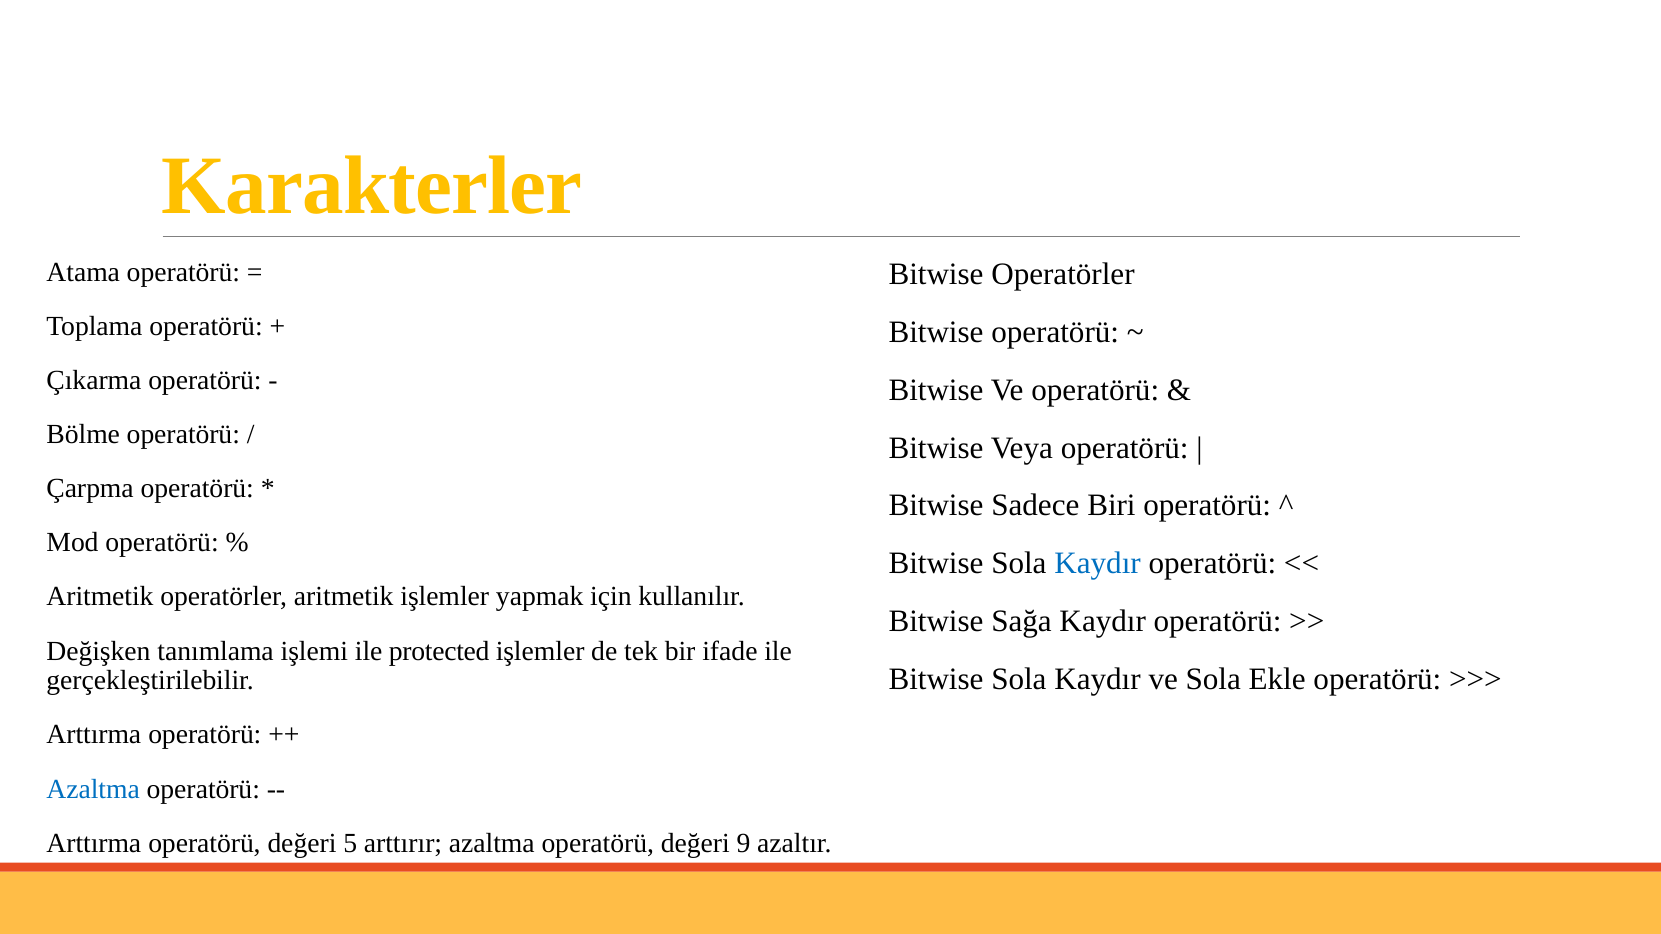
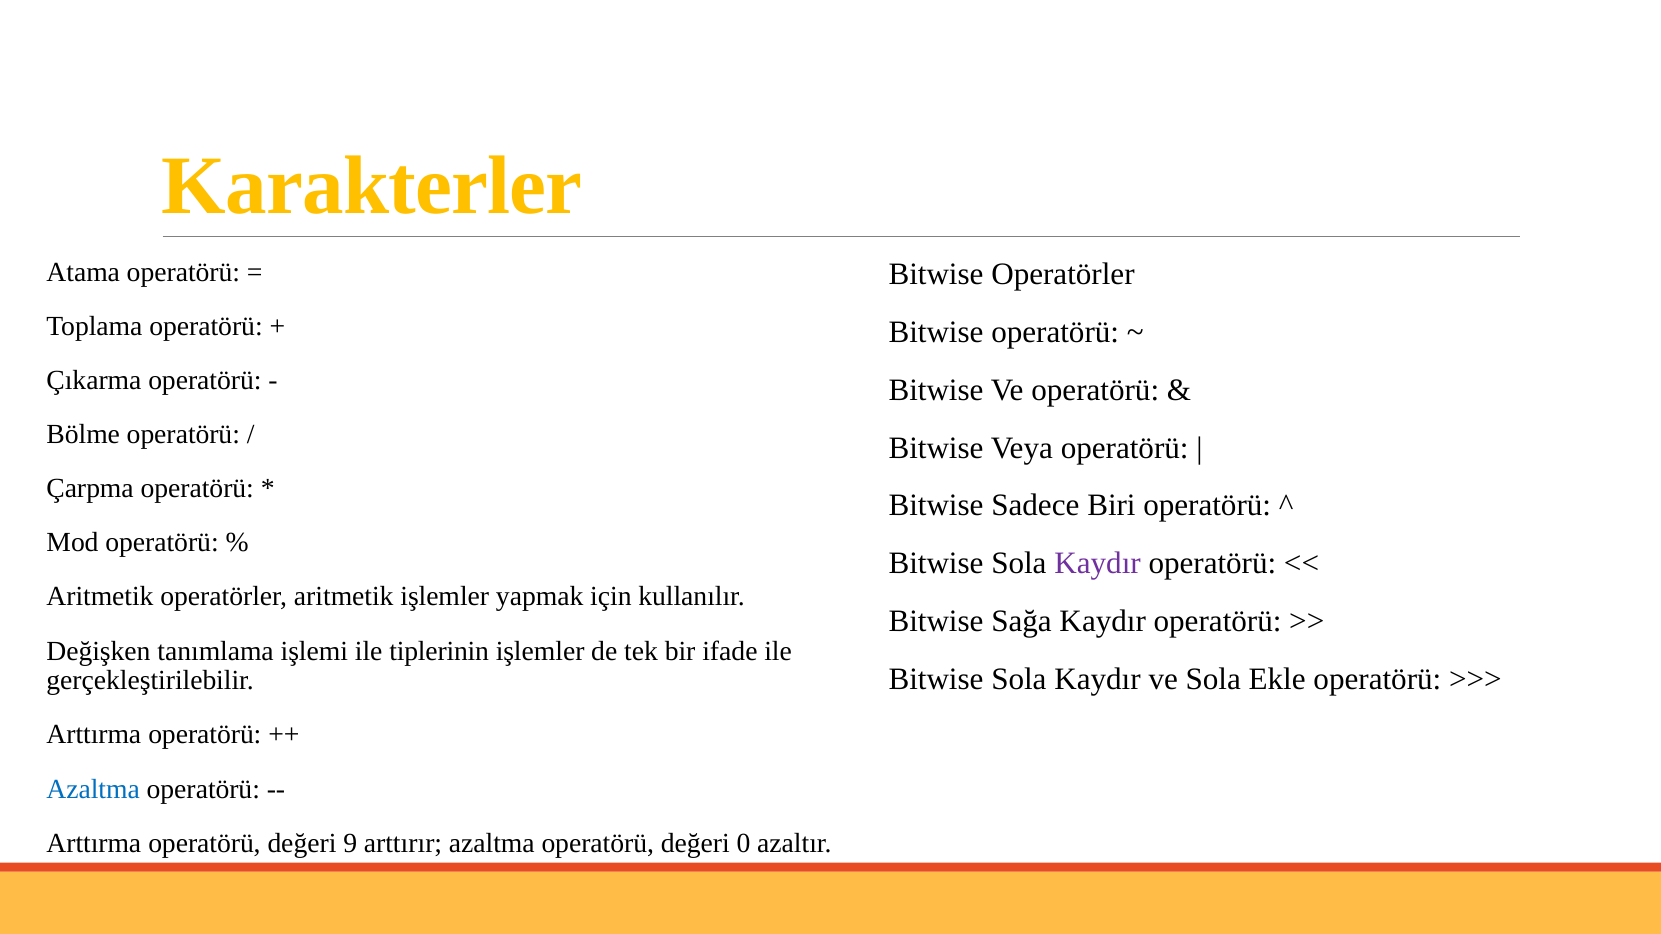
Kaydır at (1098, 564) colour: blue -> purple
protected: protected -> tiplerinin
5: 5 -> 9
9: 9 -> 0
